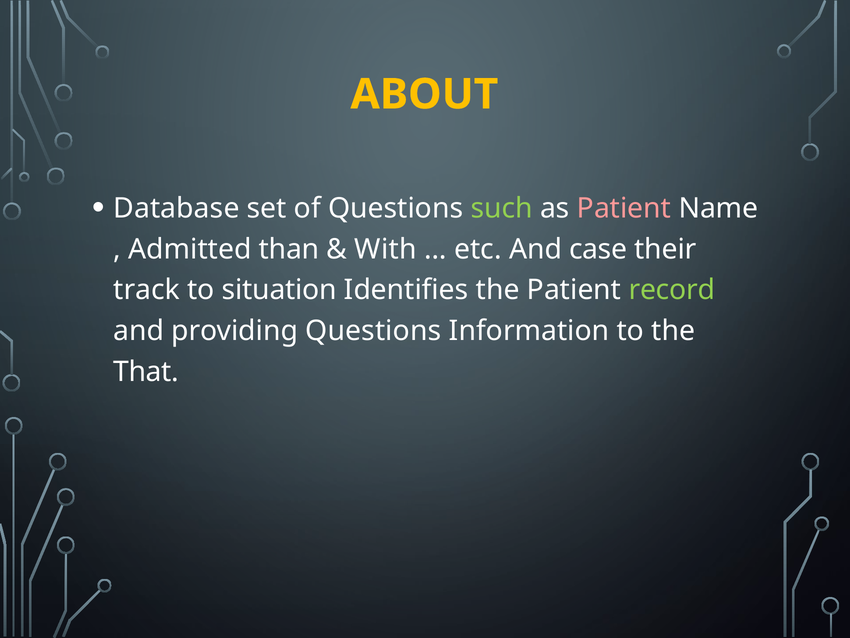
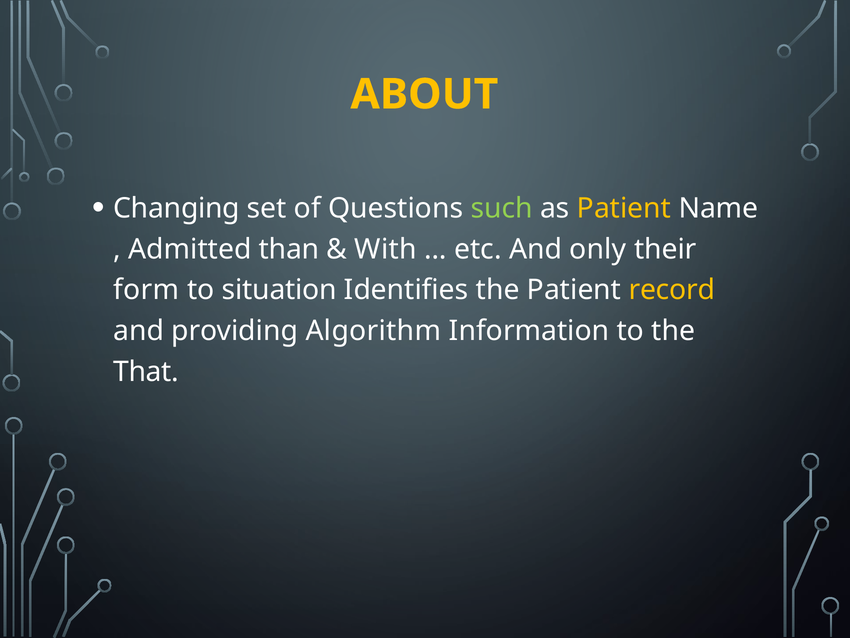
Database: Database -> Changing
Patient at (624, 208) colour: pink -> yellow
case: case -> only
track: track -> form
record colour: light green -> yellow
providing Questions: Questions -> Algorithm
